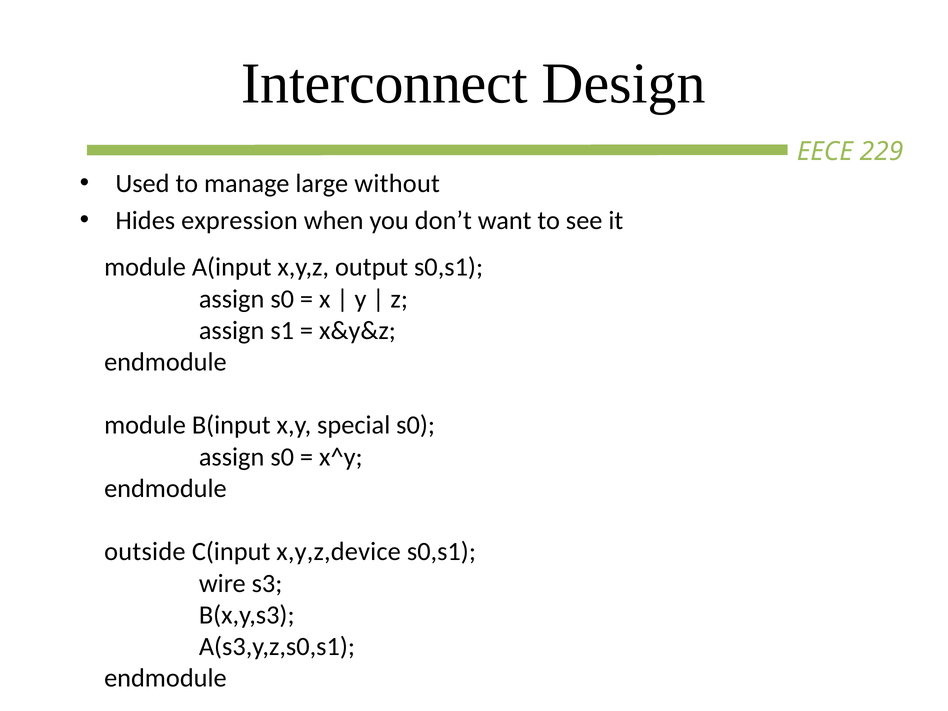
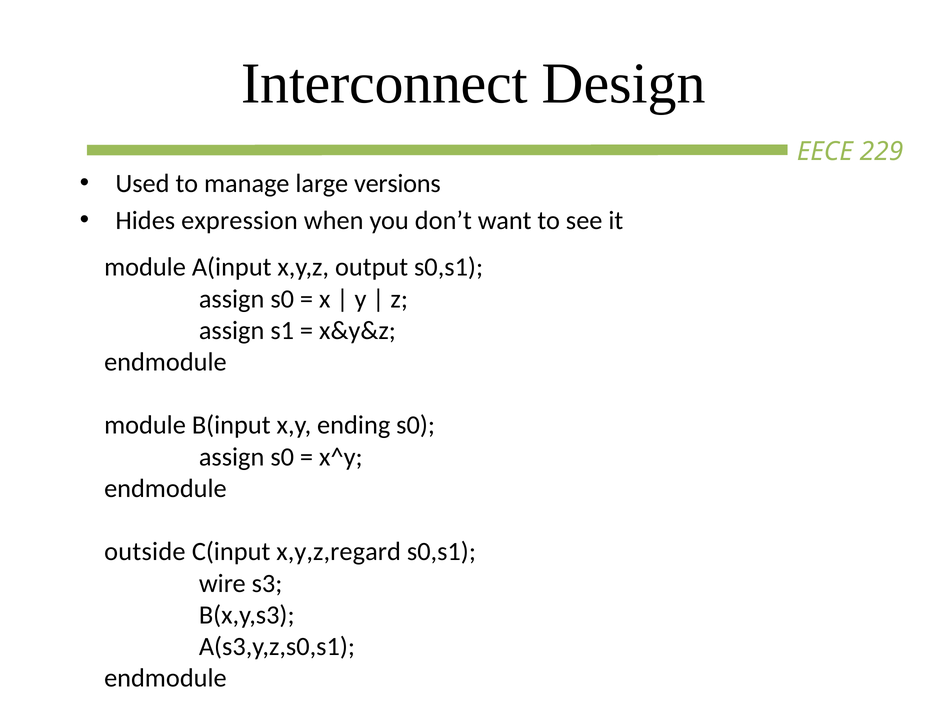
without: without -> versions
special: special -> ending
x,y,z,device: x,y,z,device -> x,y,z,regard
